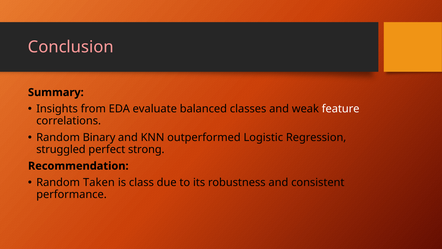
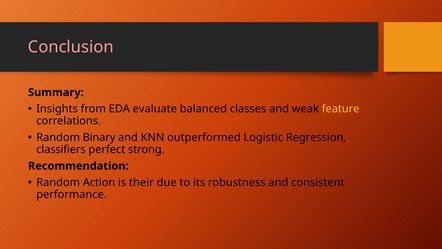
feature colour: white -> yellow
struggled: struggled -> classifiers
Taken: Taken -> Action
class: class -> their
